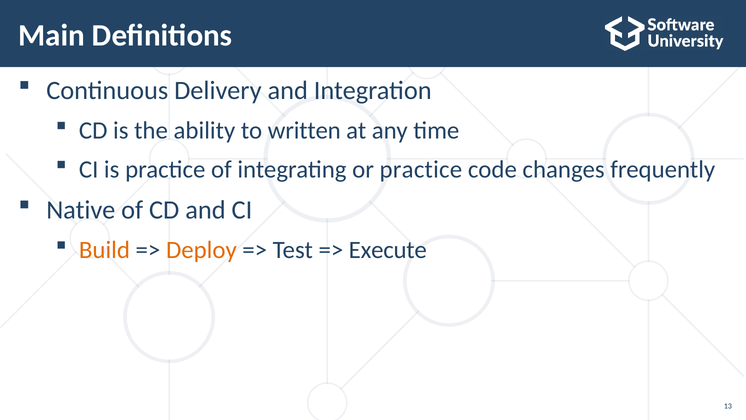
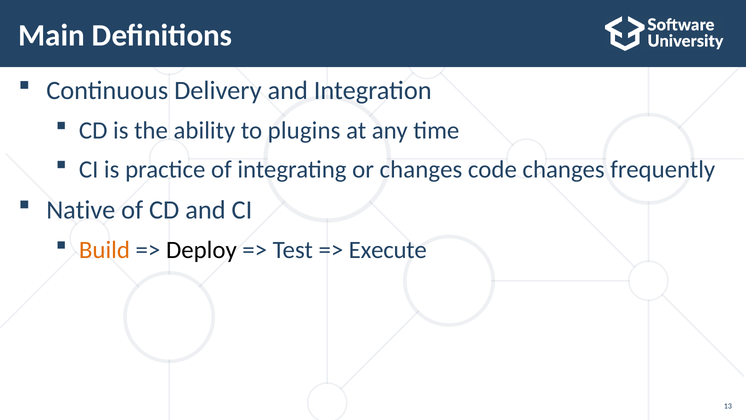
written: written -> plugins
or practice: practice -> changes
Deploy colour: orange -> black
